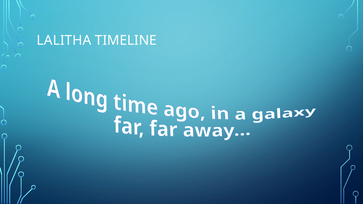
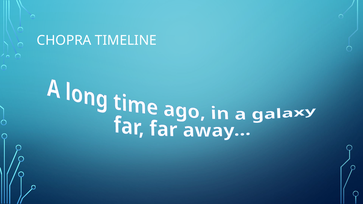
LALITHA: LALITHA -> CHOPRA
